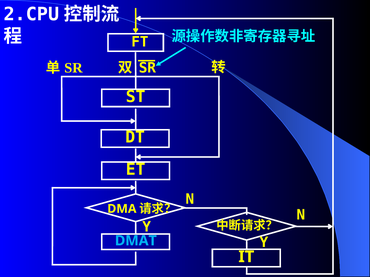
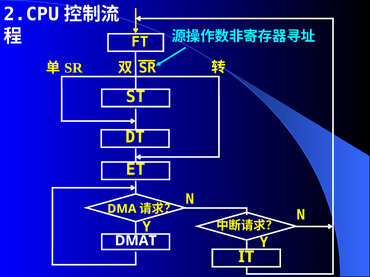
DMAT colour: light blue -> white
